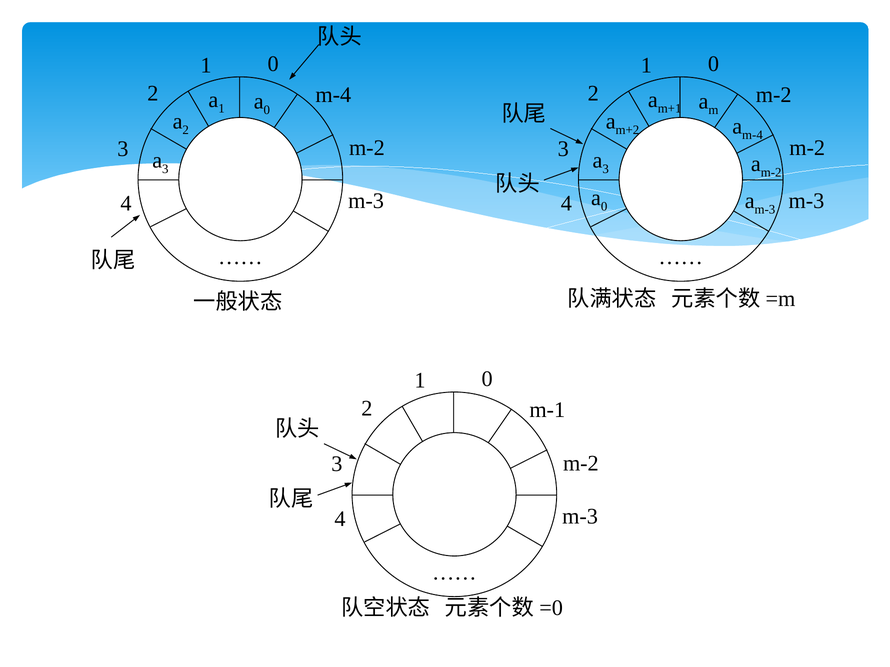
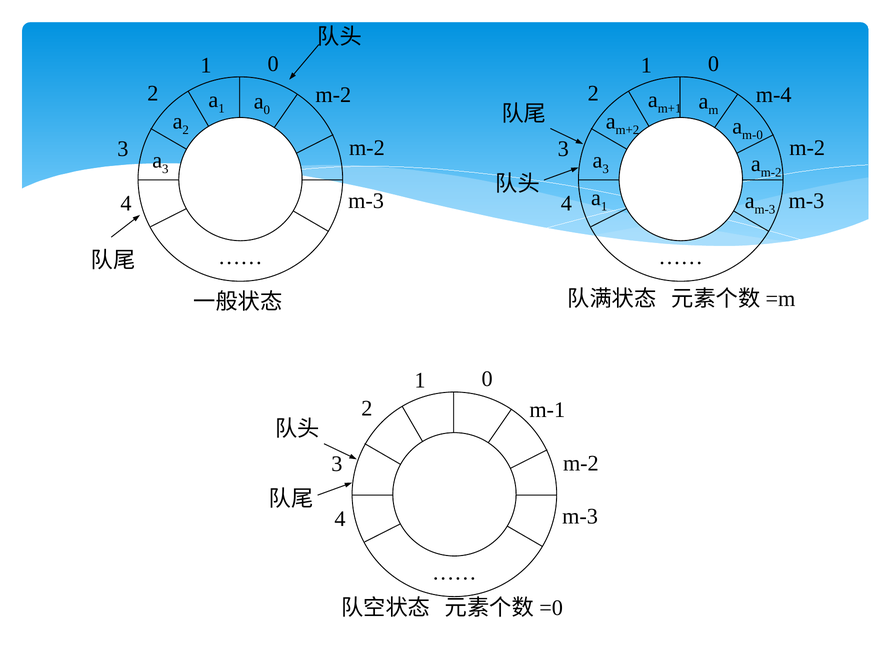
m-4 at (333, 95): m-4 -> m-2
m-2 at (774, 95): m-2 -> m-4
m-4 at (752, 135): m-4 -> m-0
0 at (604, 207): 0 -> 1
